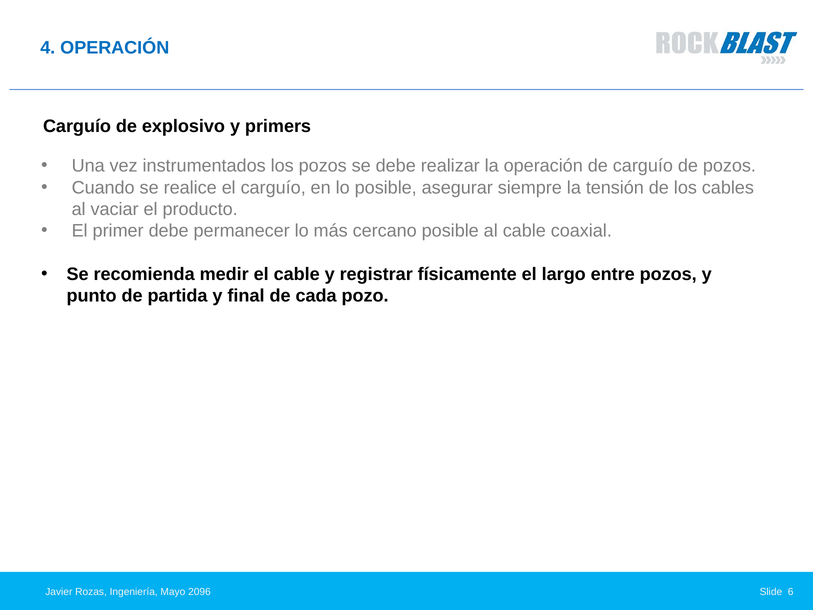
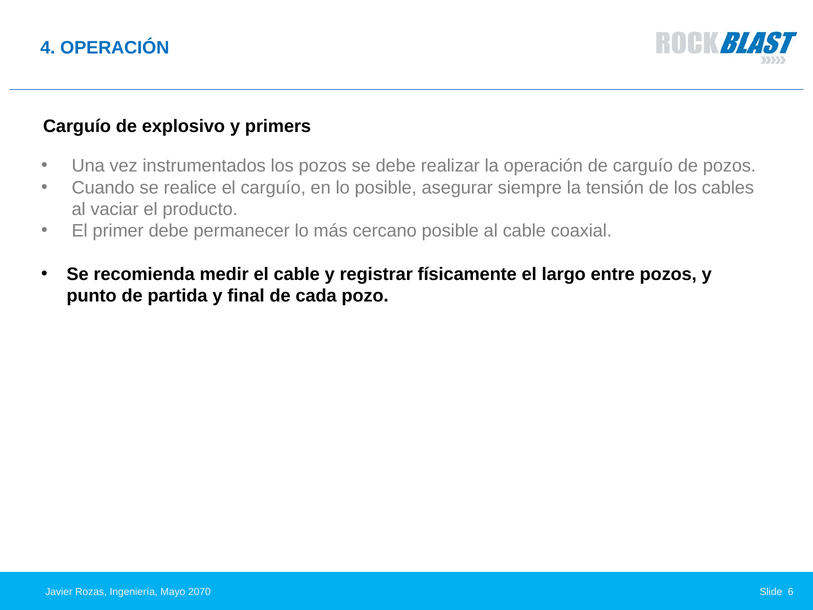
2096: 2096 -> 2070
